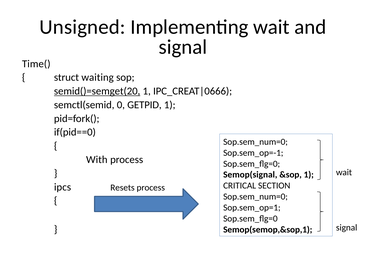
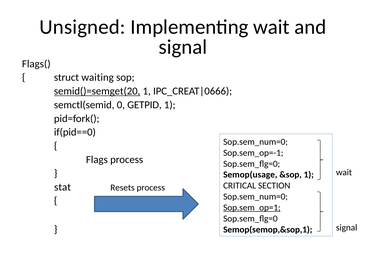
Time(: Time( -> Flags(
With: With -> Flags
Semop(signal: Semop(signal -> Semop(usage
ipcs: ipcs -> stat
Sop.sem_op=1 underline: none -> present
